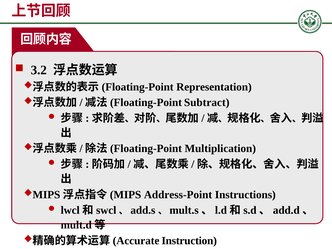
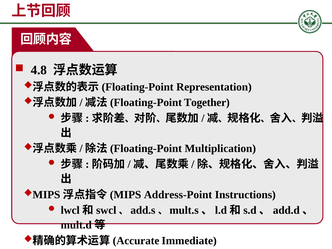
3.2: 3.2 -> 4.8
Subtract: Subtract -> Together
Instruction: Instruction -> Immediate
